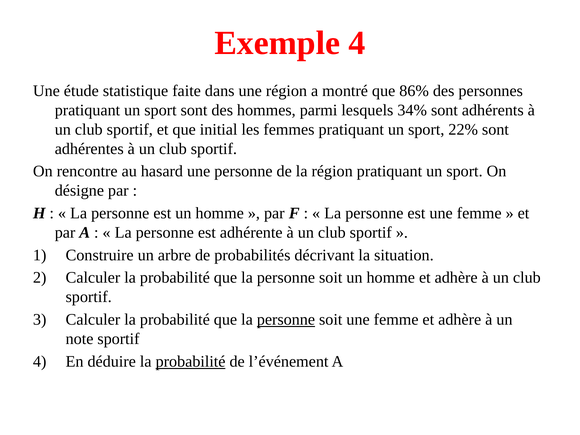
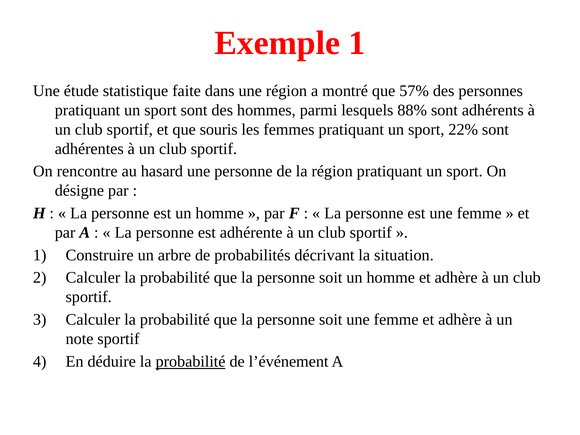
Exemple 4: 4 -> 1
86%: 86% -> 57%
34%: 34% -> 88%
initial: initial -> souris
personne at (286, 320) underline: present -> none
